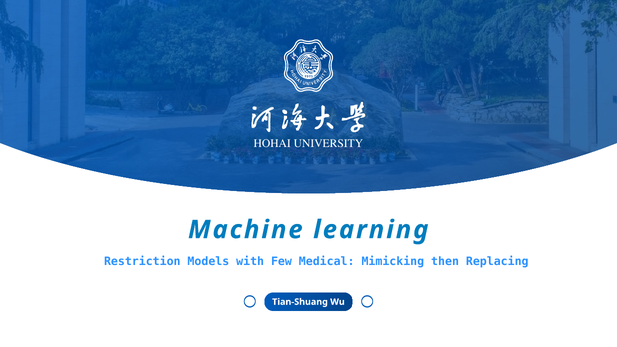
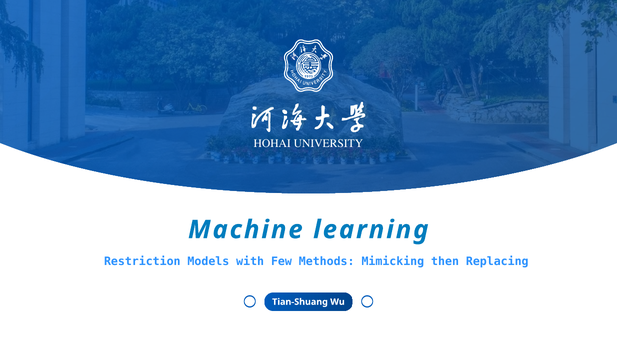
Medical: Medical -> Methods
